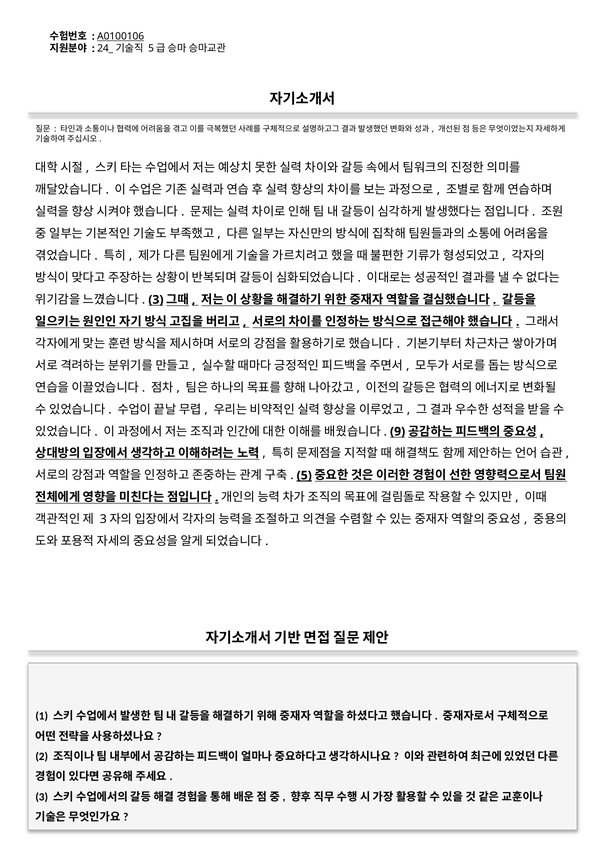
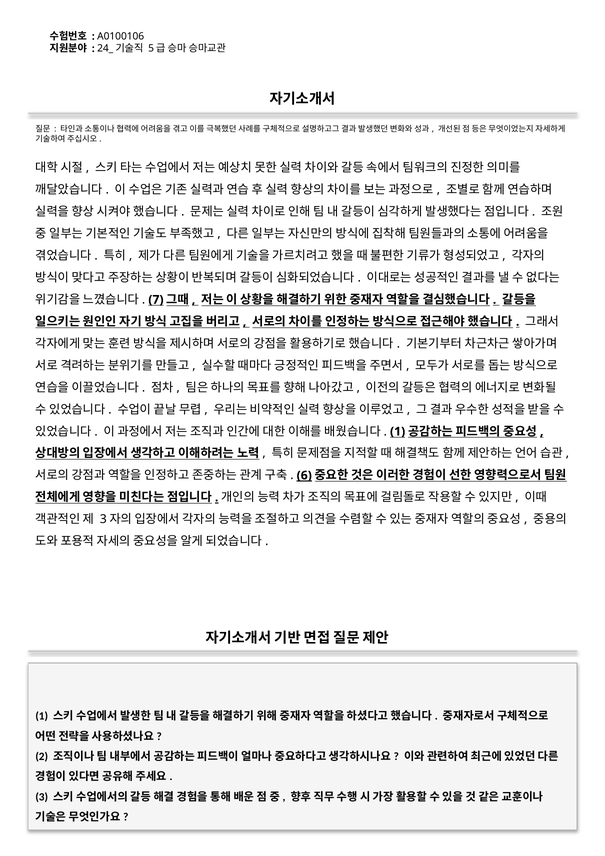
A0100106 underline: present -> none
3 at (156, 300): 3 -> 7
9 at (398, 431): 9 -> 1
5: 5 -> 6
